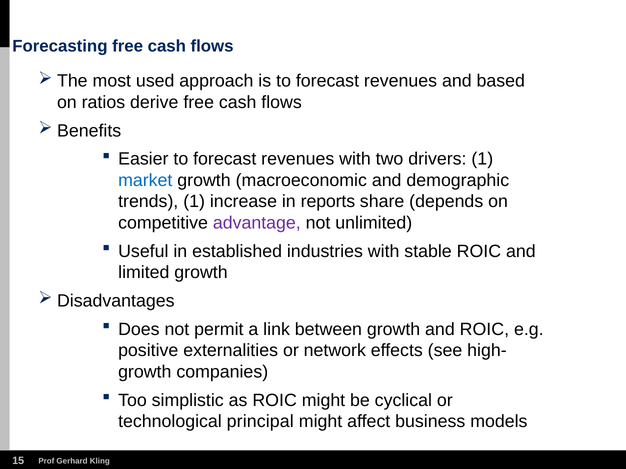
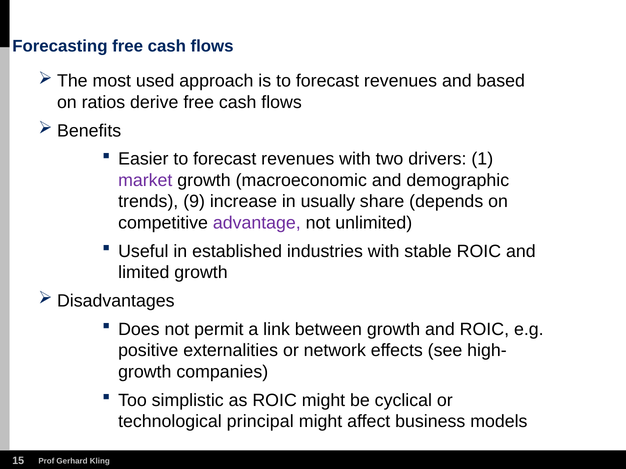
market colour: blue -> purple
trends 1: 1 -> 9
reports: reports -> usually
